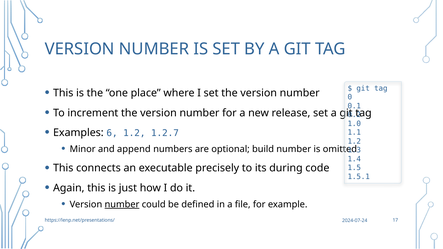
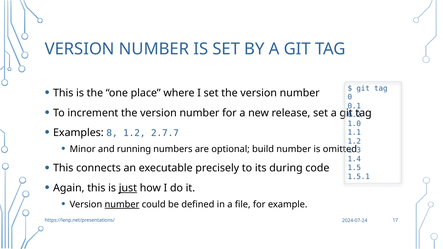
6: 6 -> 8
1.2.7: 1.2.7 -> 2.7.7
append: append -> running
just underline: none -> present
